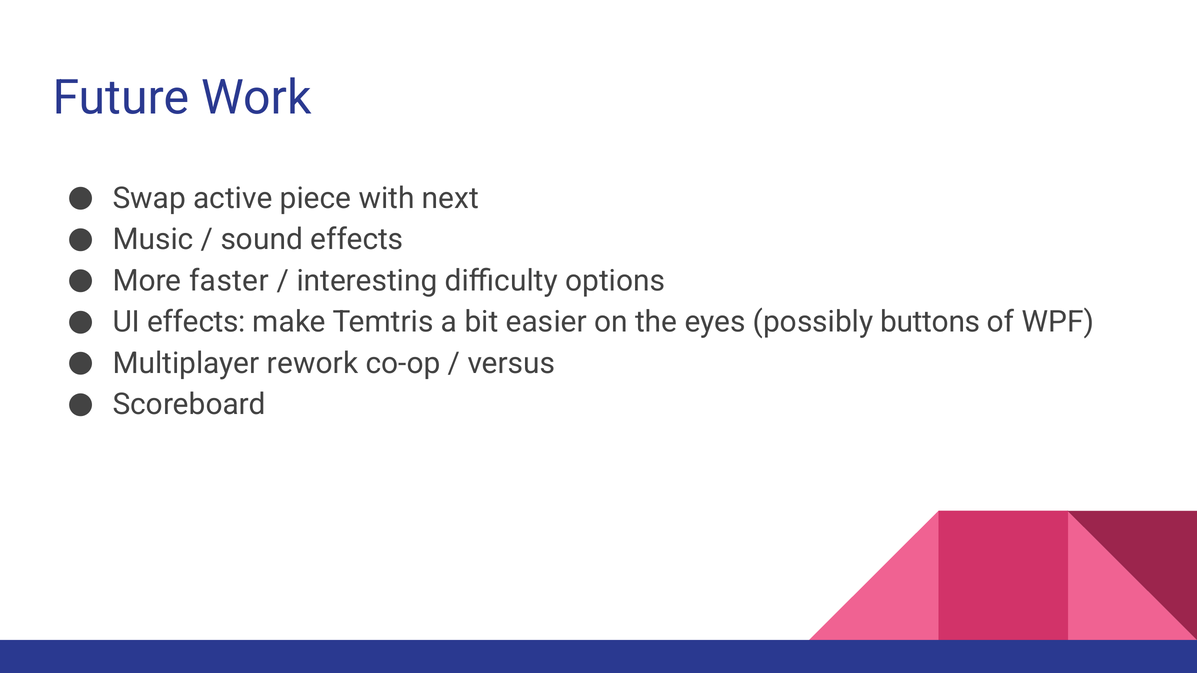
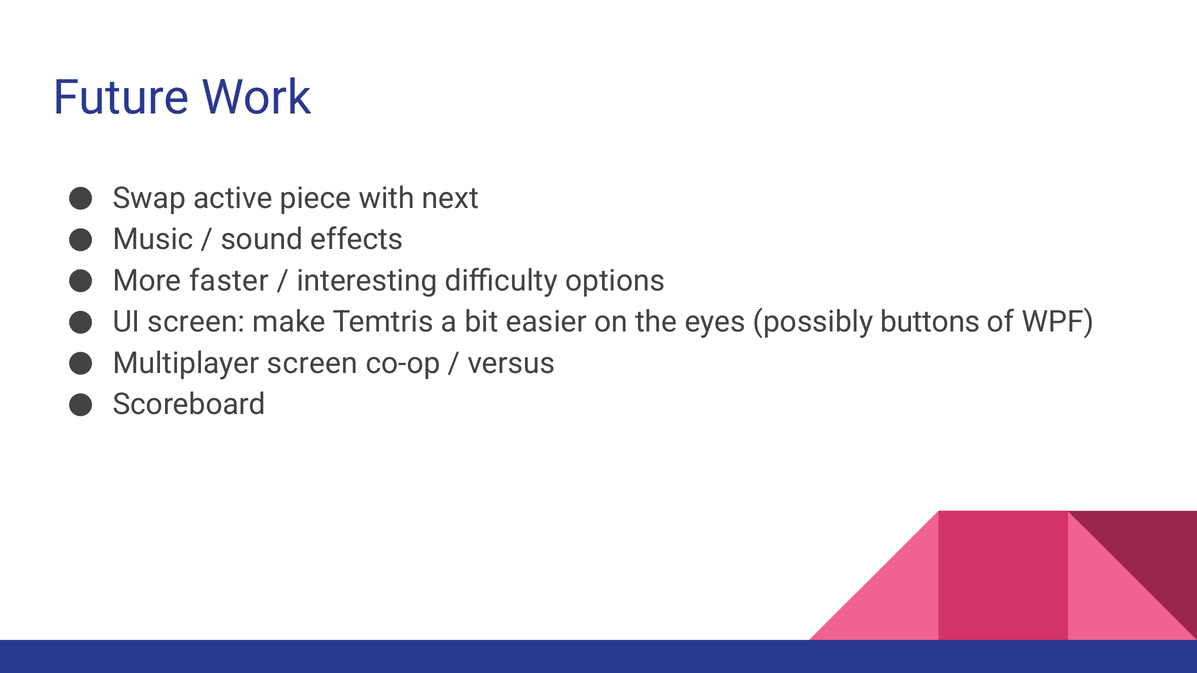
UI effects: effects -> screen
Multiplayer rework: rework -> screen
